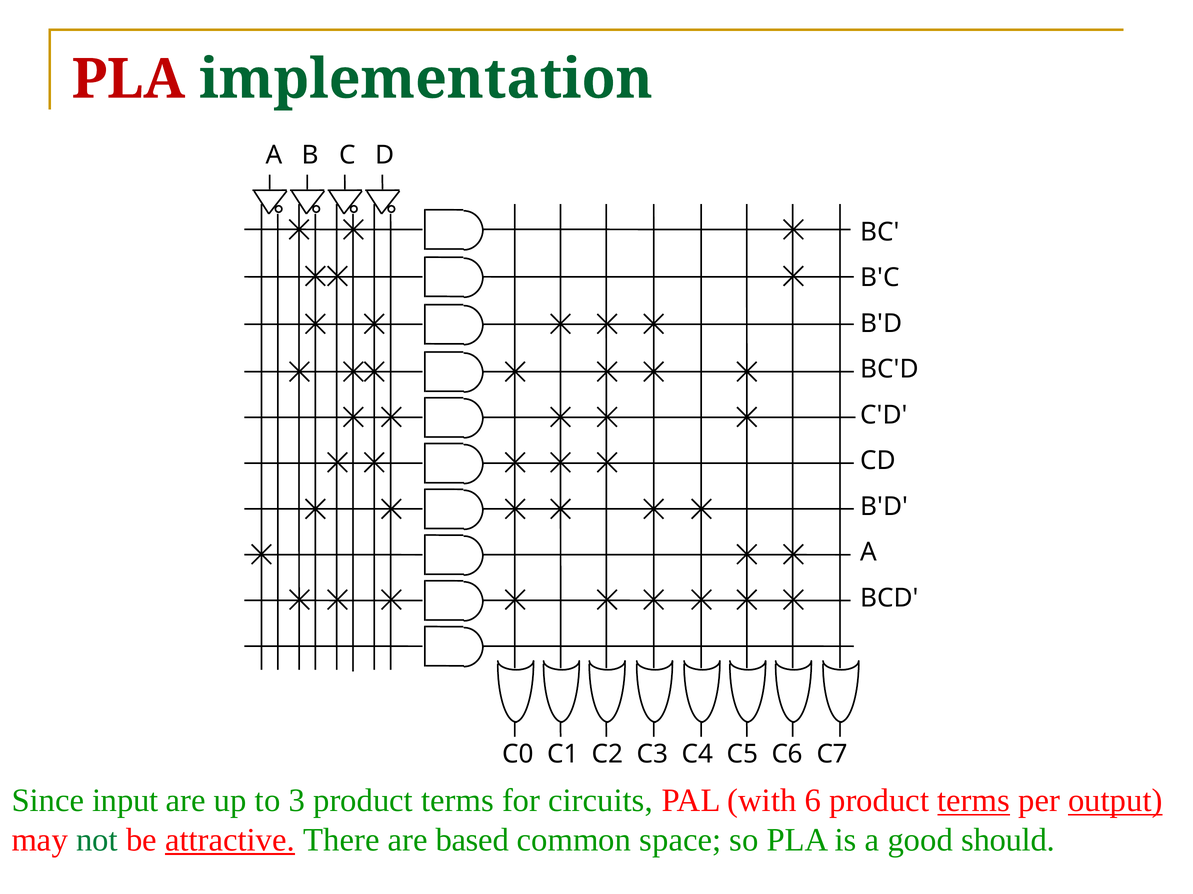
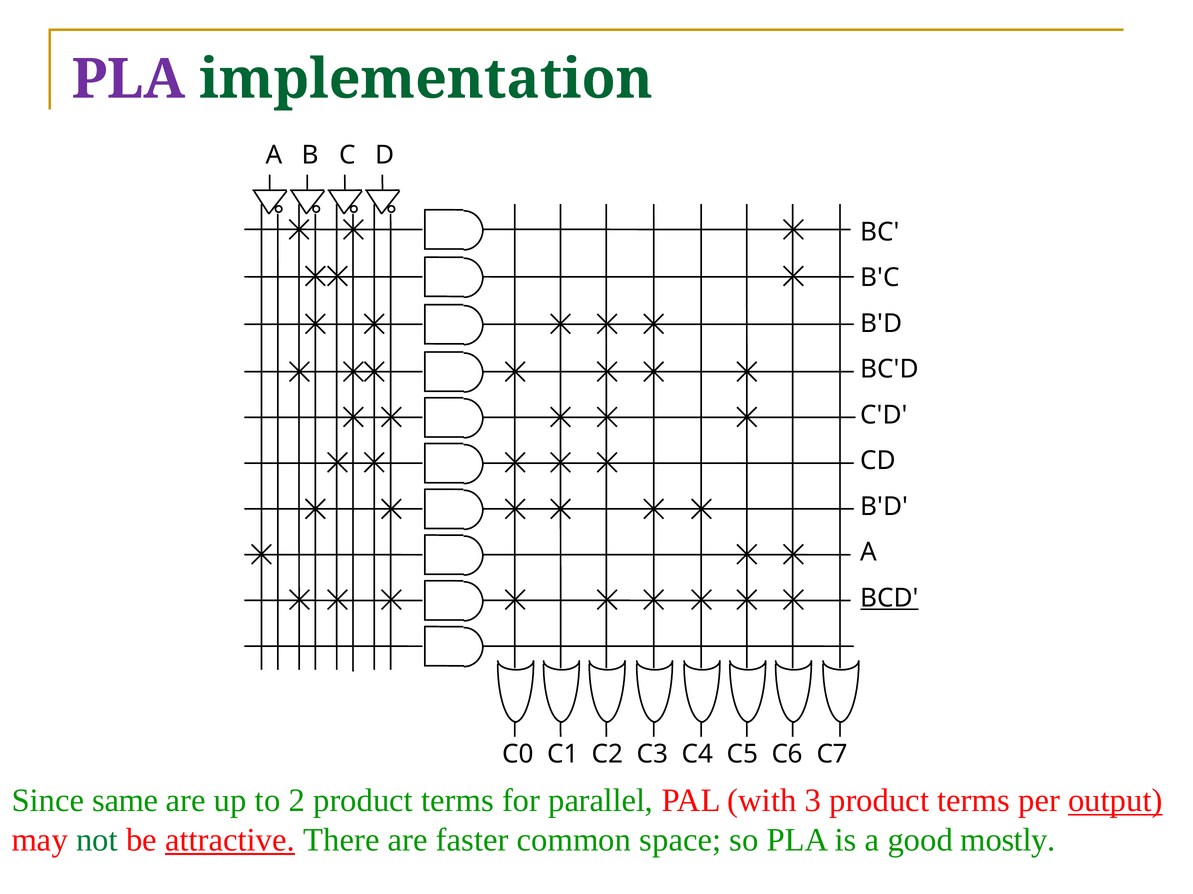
PLA at (128, 79) colour: red -> purple
BCD underline: none -> present
input: input -> same
3: 3 -> 2
circuits: circuits -> parallel
6: 6 -> 3
terms at (974, 801) underline: present -> none
based: based -> faster
should: should -> mostly
